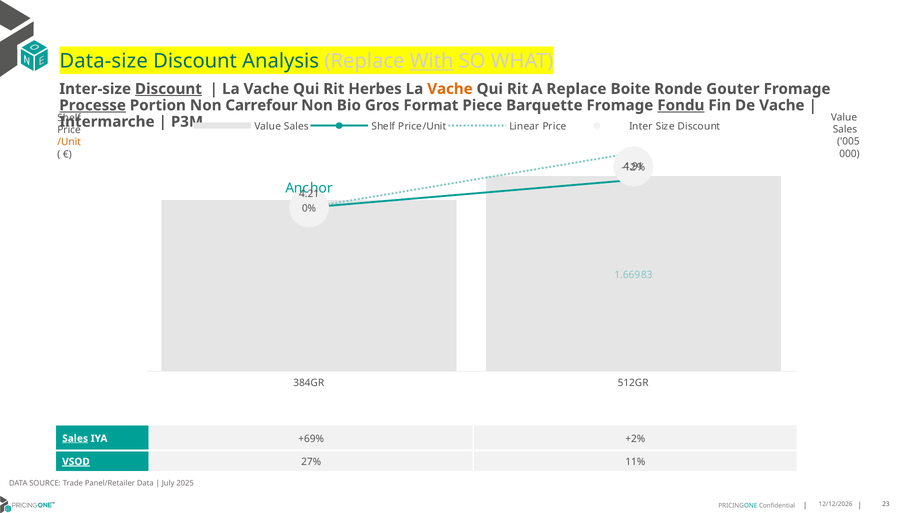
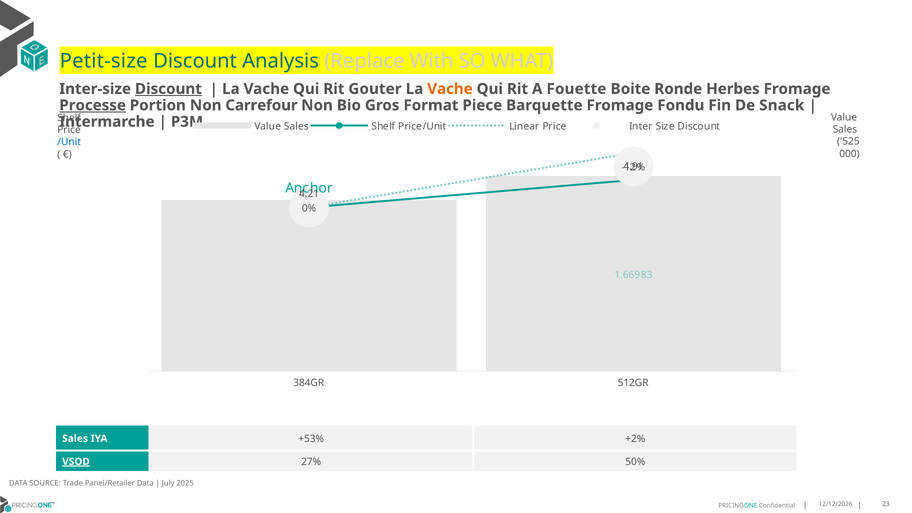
Data-size: Data-size -> Petit-size
With underline: present -> none
Herbes: Herbes -> Gouter
A Replace: Replace -> Fouette
Gouter: Gouter -> Herbes
Fondu underline: present -> none
De Vache: Vache -> Snack
005: 005 -> 525
/Unit colour: orange -> blue
Sales at (75, 439) underline: present -> none
+69%: +69% -> +53%
11%: 11% -> 50%
